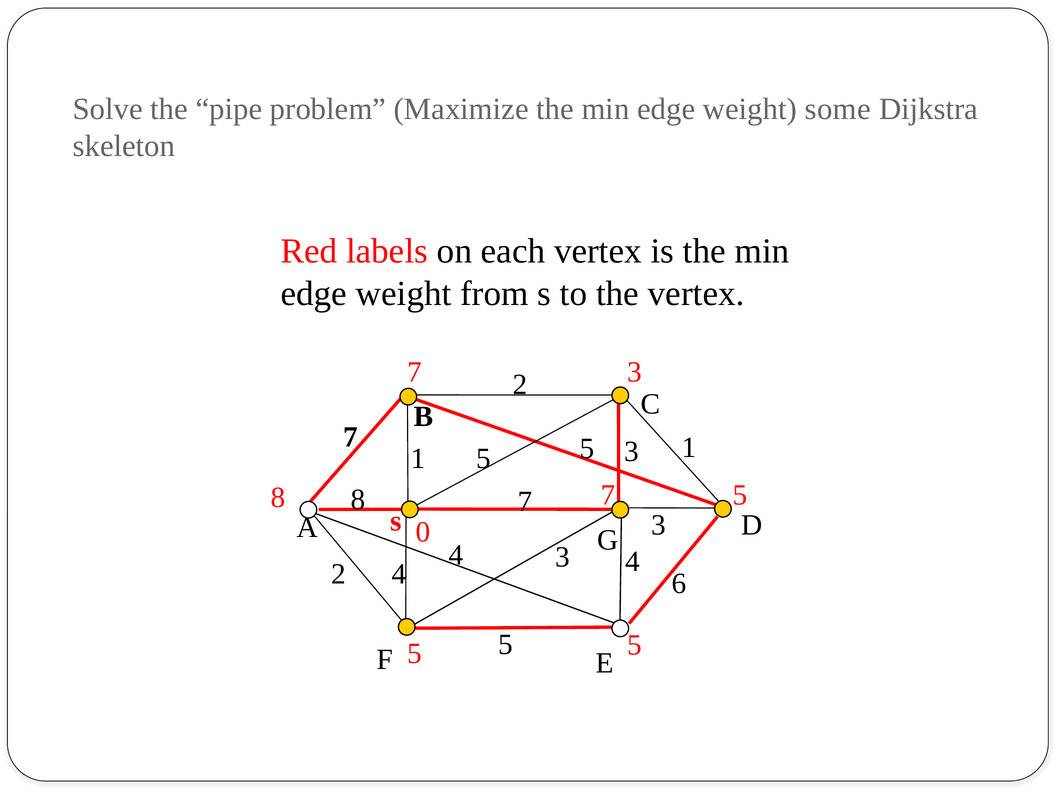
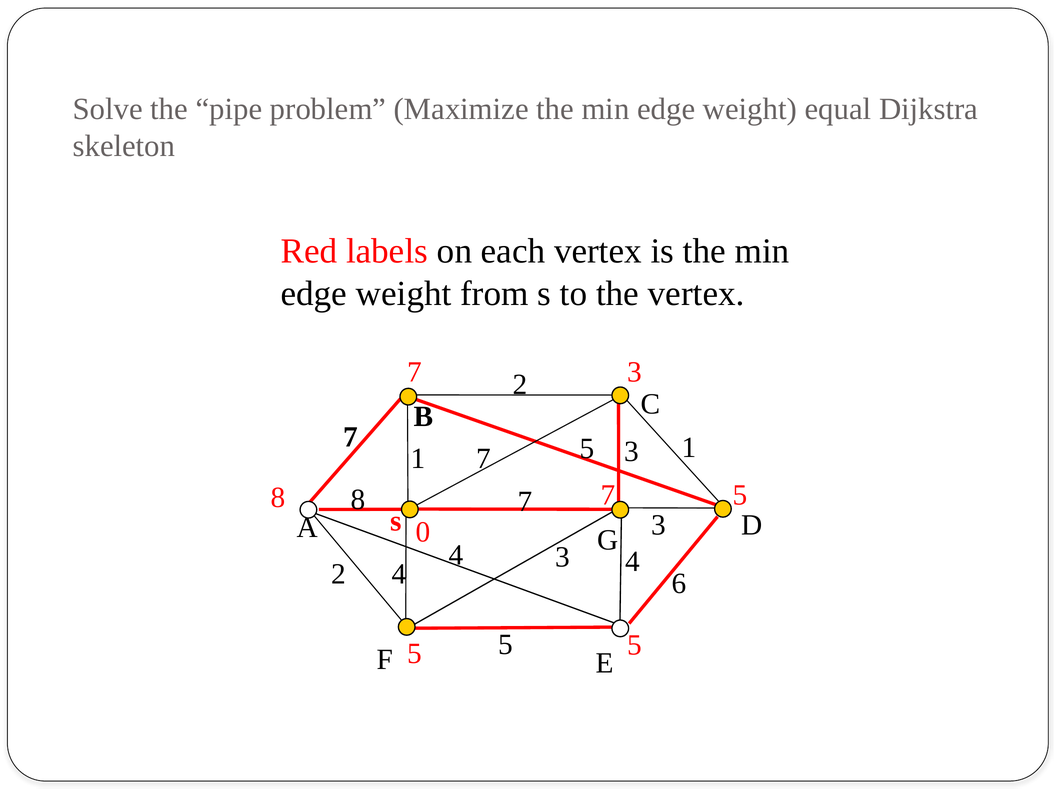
some: some -> equal
1 5: 5 -> 7
